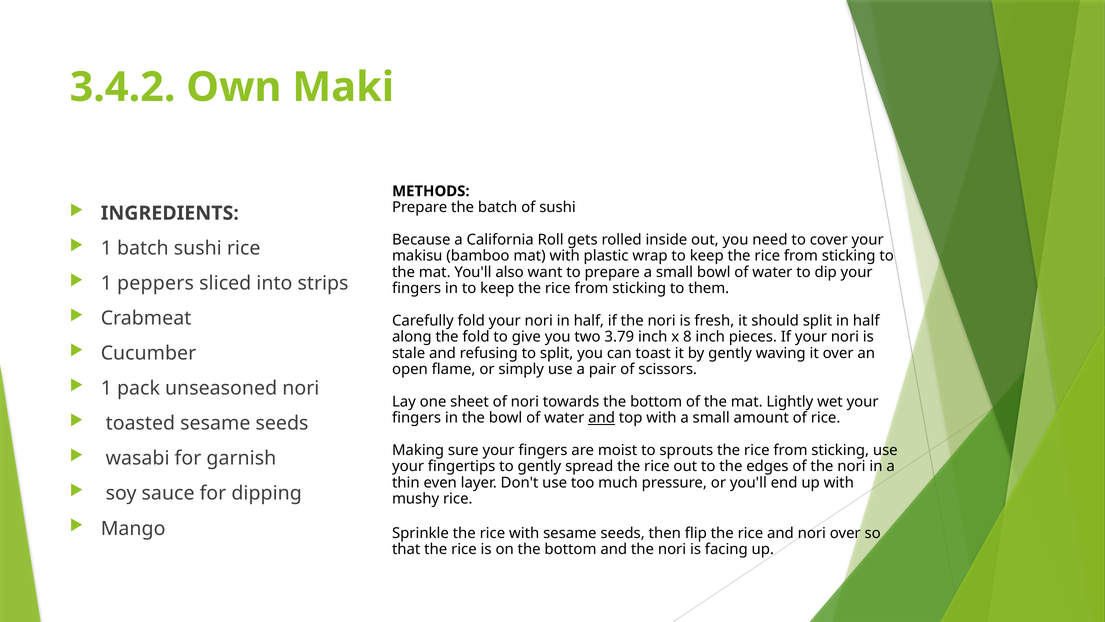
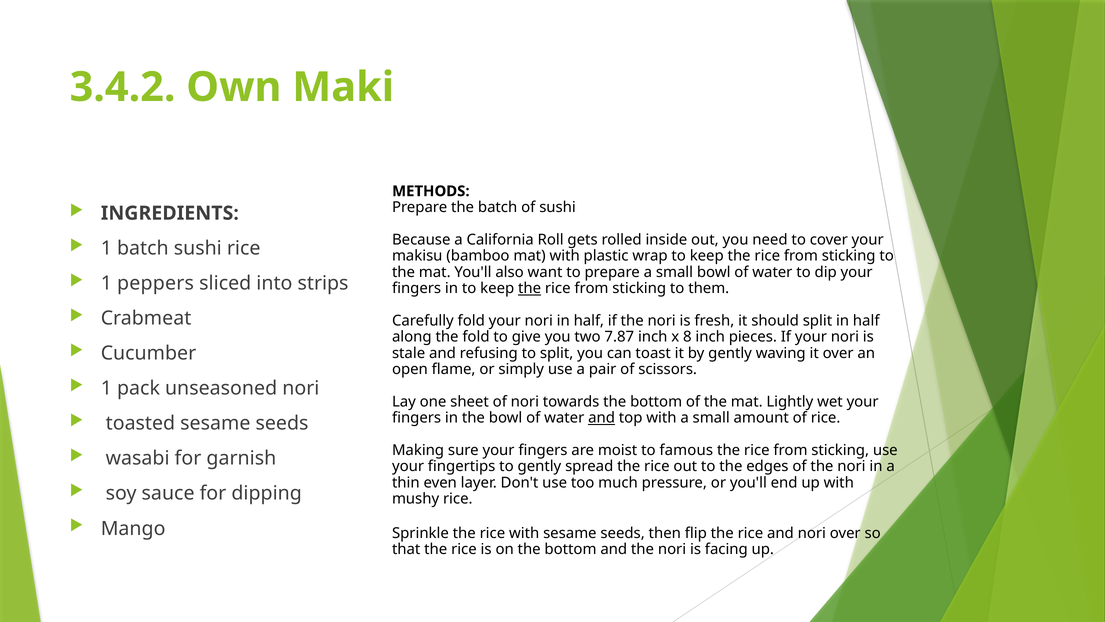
the at (530, 288) underline: none -> present
3.79: 3.79 -> 7.87
sprouts: sprouts -> famous
